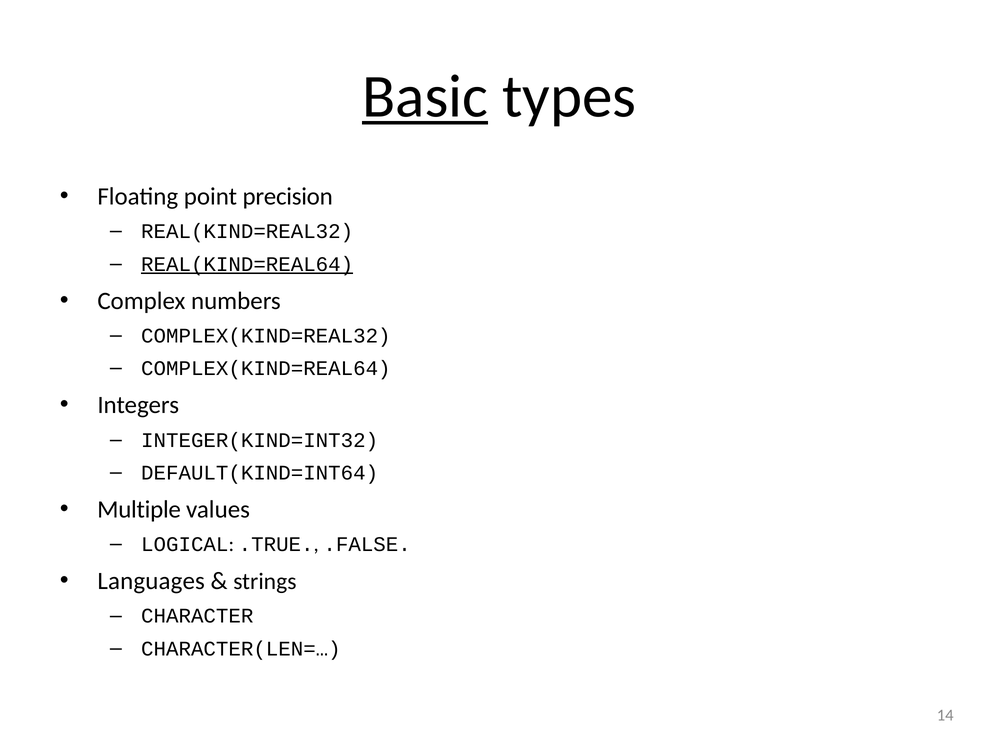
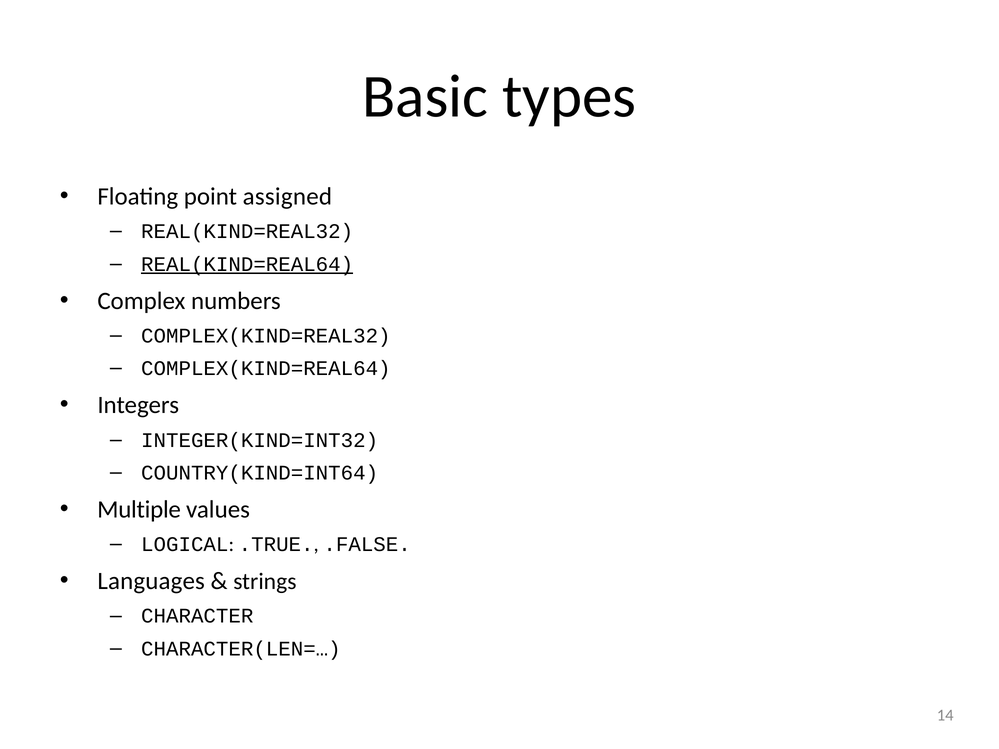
Basic underline: present -> none
precision: precision -> assigned
DEFAULT(KIND=INT64: DEFAULT(KIND=INT64 -> COUNTRY(KIND=INT64
